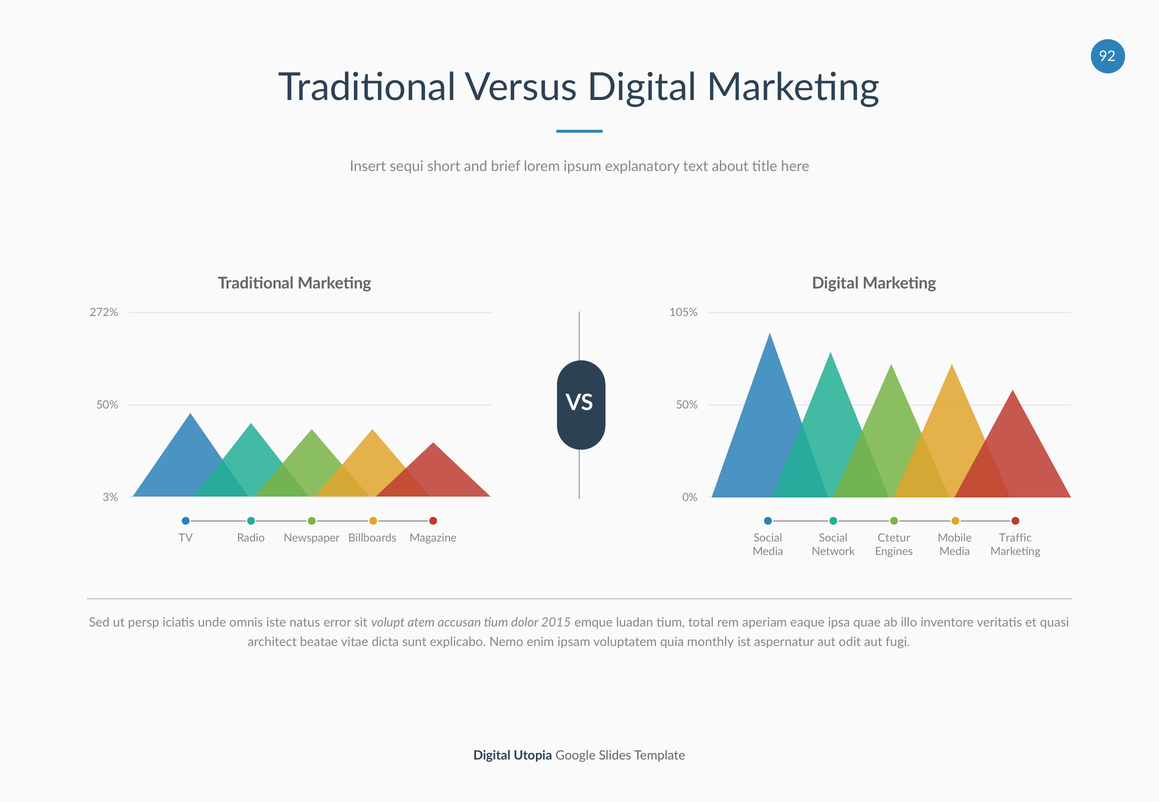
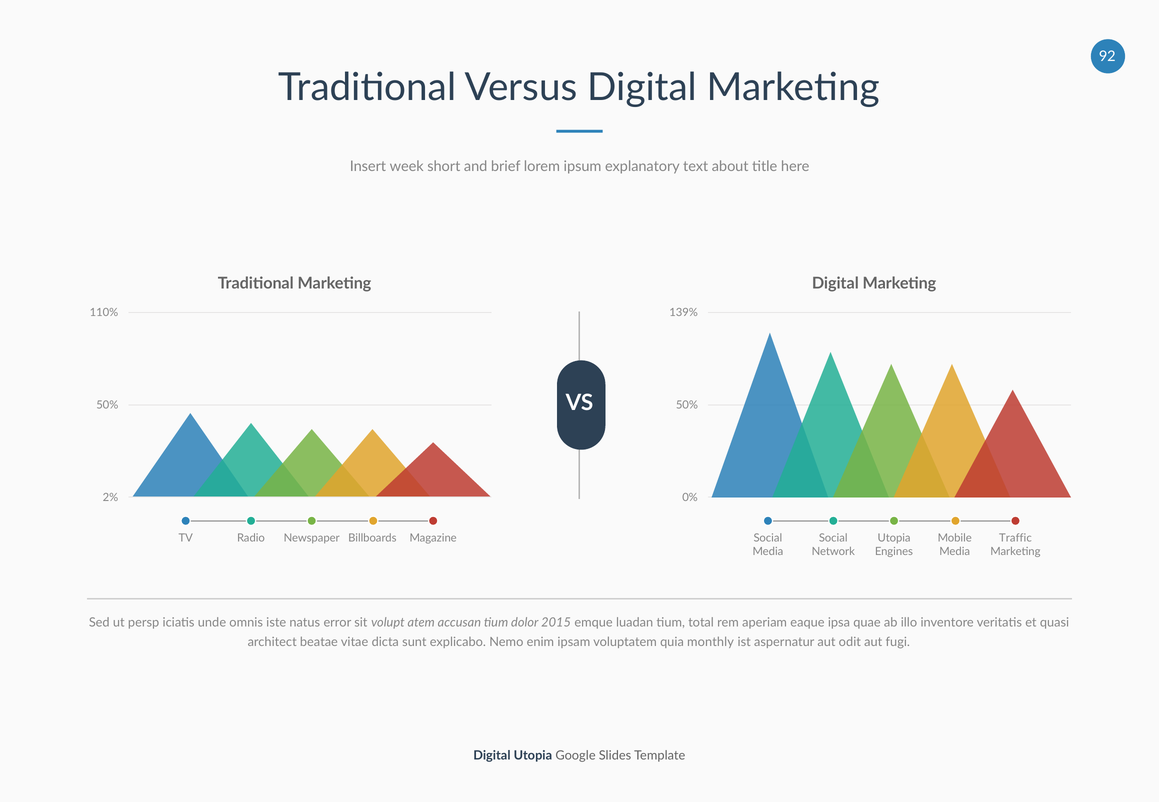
sequi: sequi -> week
272%: 272% -> 110%
105%: 105% -> 139%
3%: 3% -> 2%
Ctetur at (894, 538): Ctetur -> Utopia
